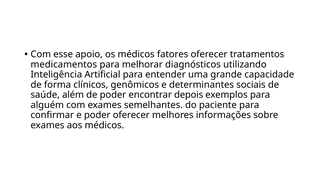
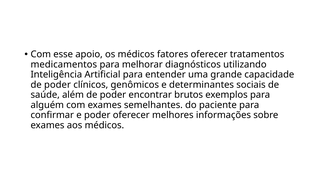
forma at (58, 85): forma -> poder
depois: depois -> brutos
